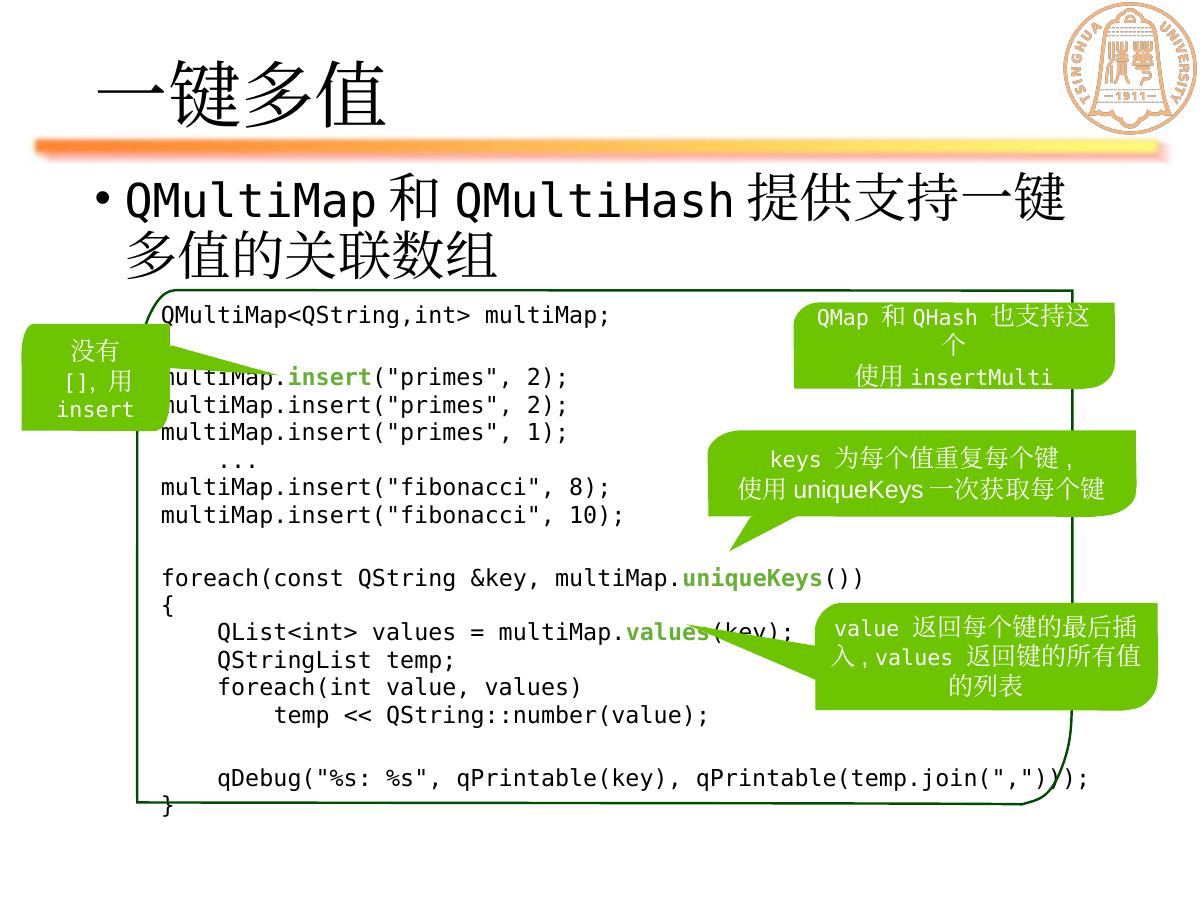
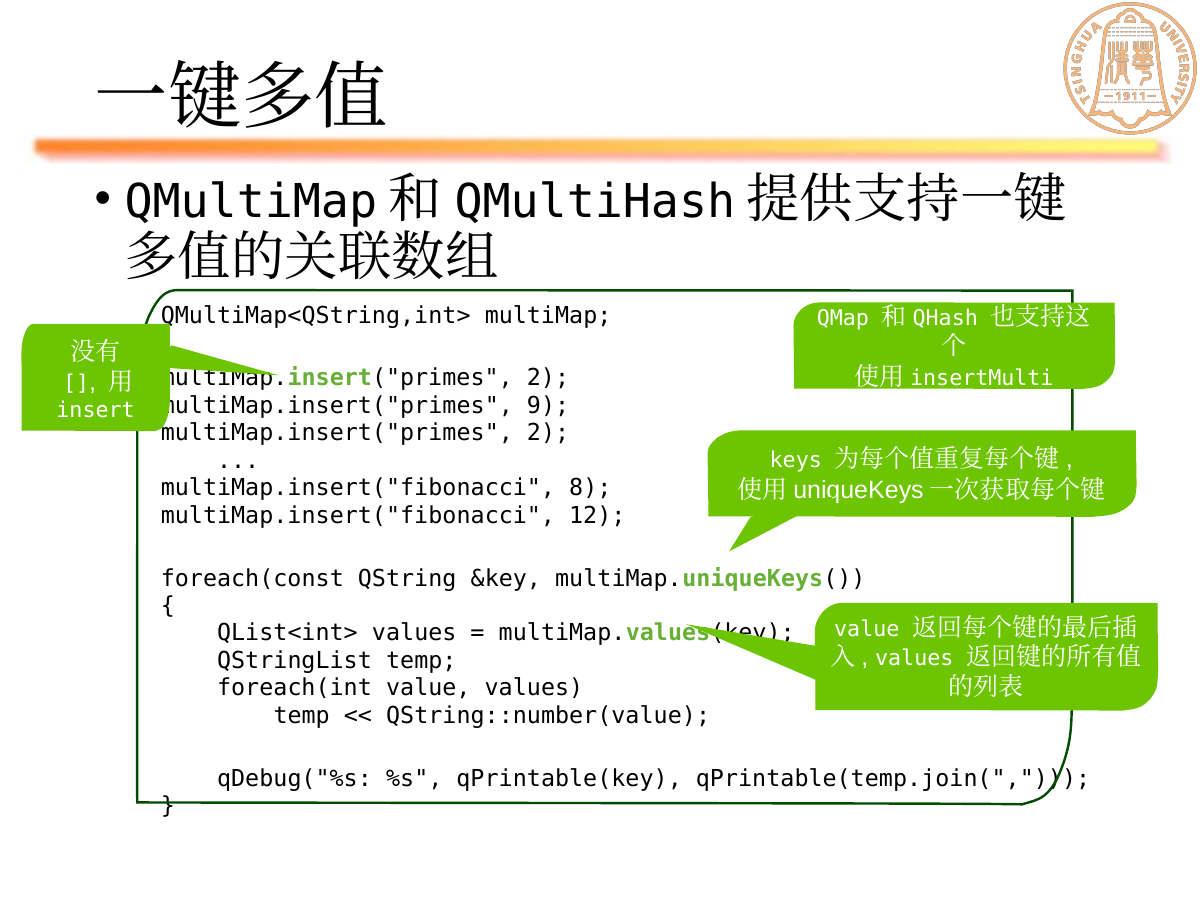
2 at (548, 406): 2 -> 9
1 at (548, 433): 1 -> 2
10: 10 -> 12
